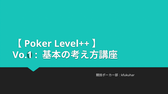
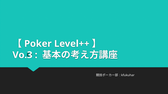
Vo.1: Vo.1 -> Vo.3
